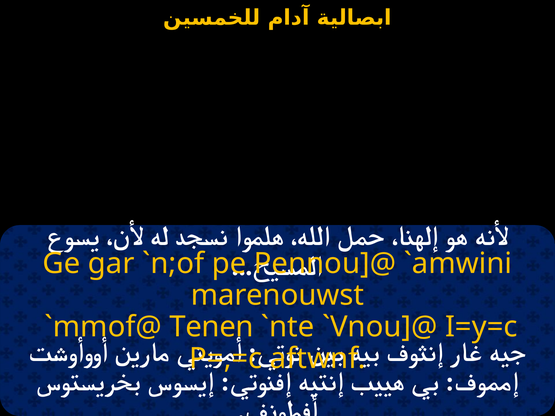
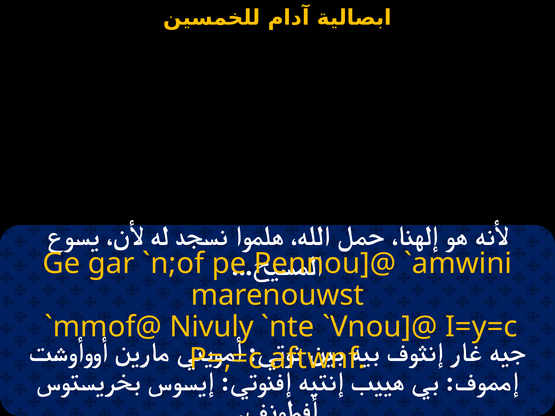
Tenen: Tenen -> Nivuly
